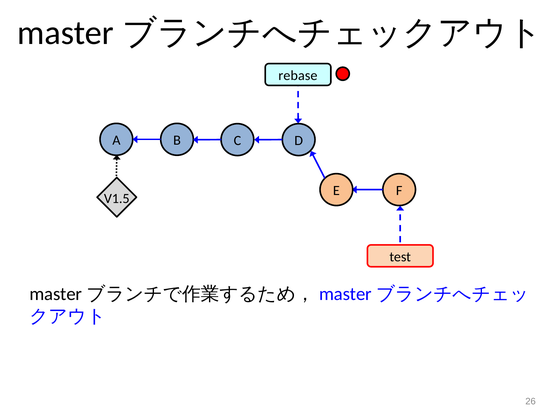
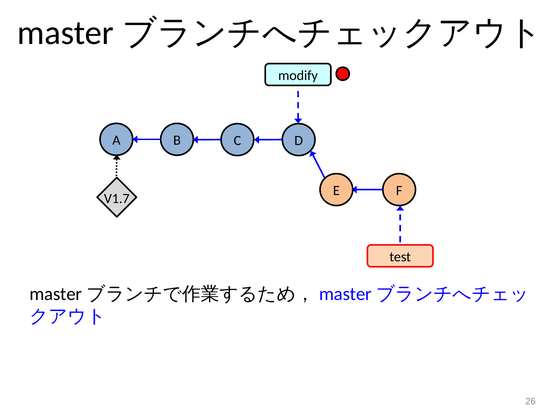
rebase: rebase -> modify
V1.5: V1.5 -> V1.7
